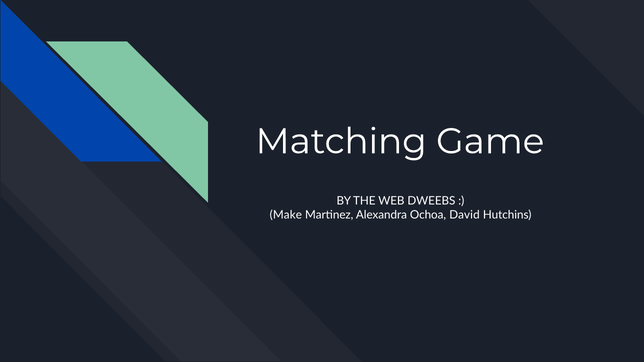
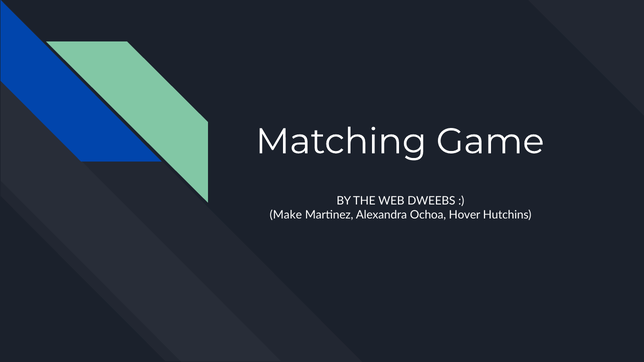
David: David -> Hover
